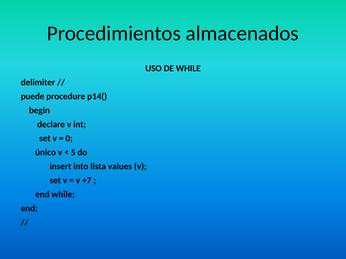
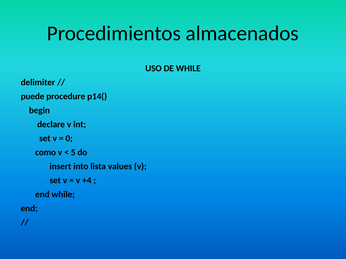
único: único -> como
+7: +7 -> +4
